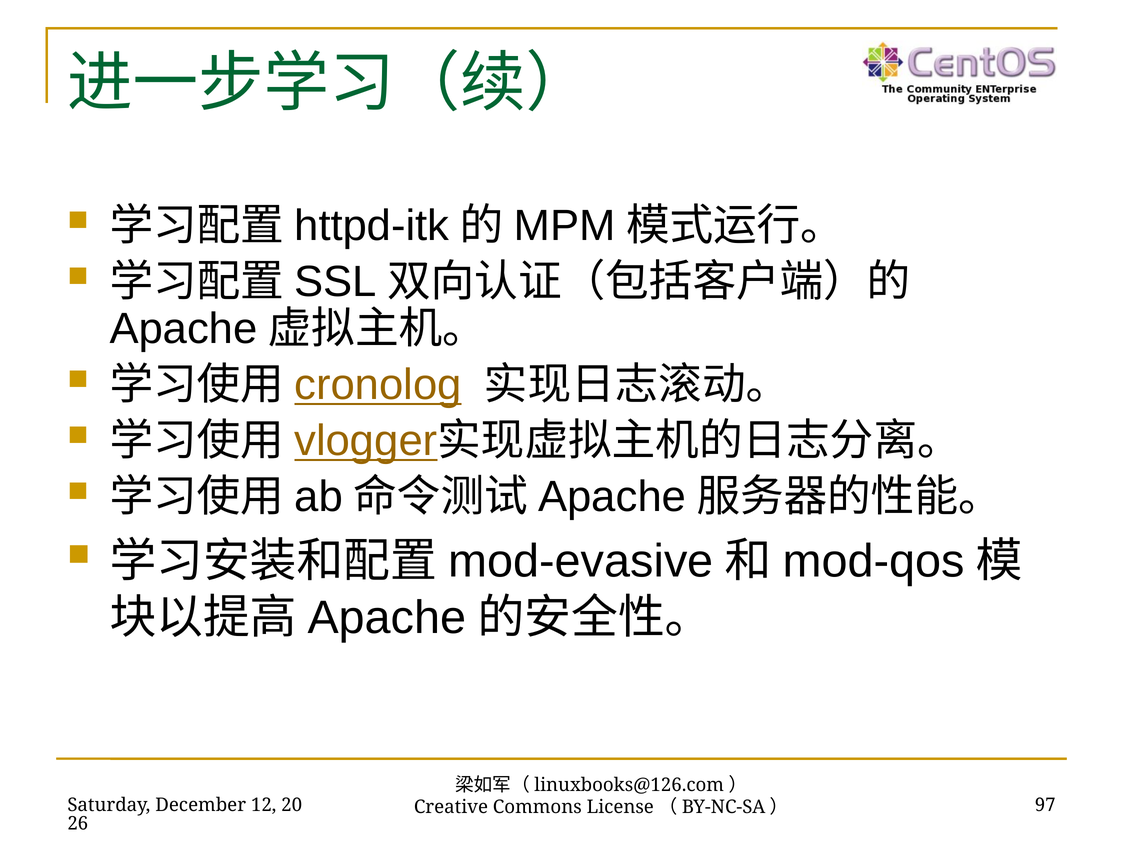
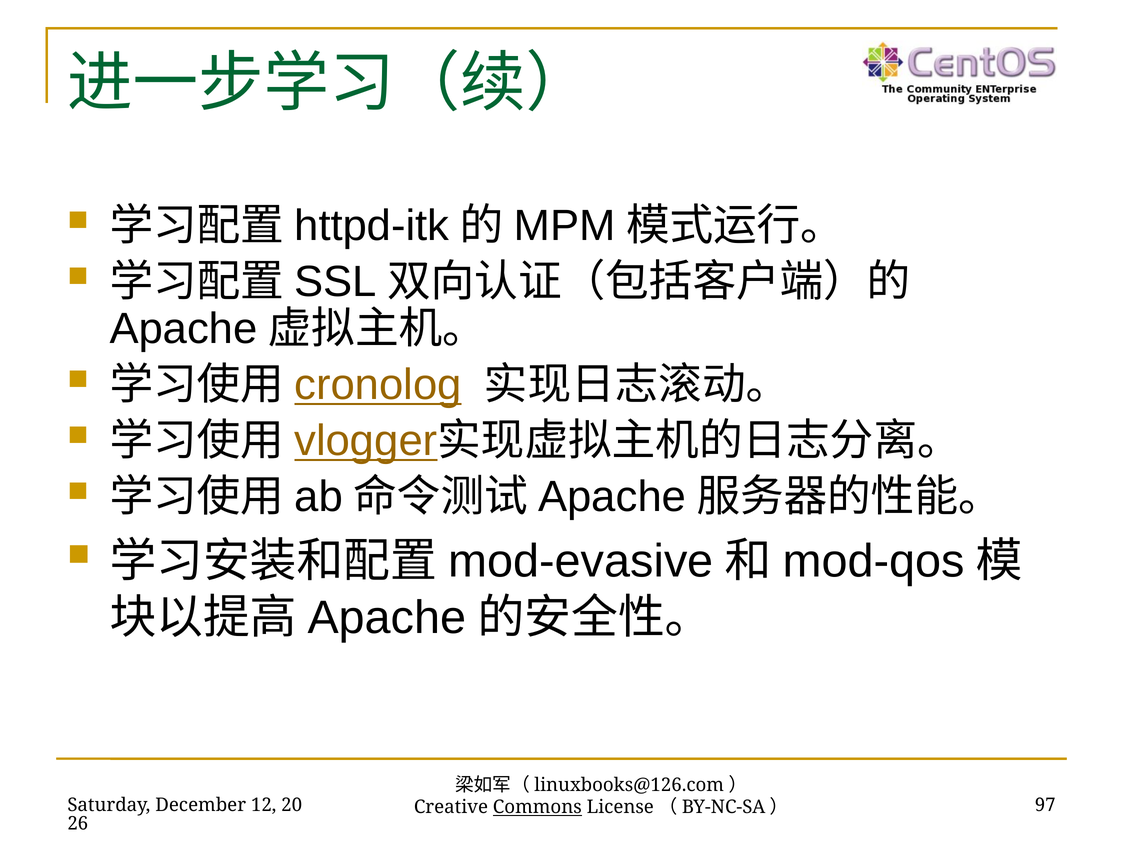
Commons underline: none -> present
